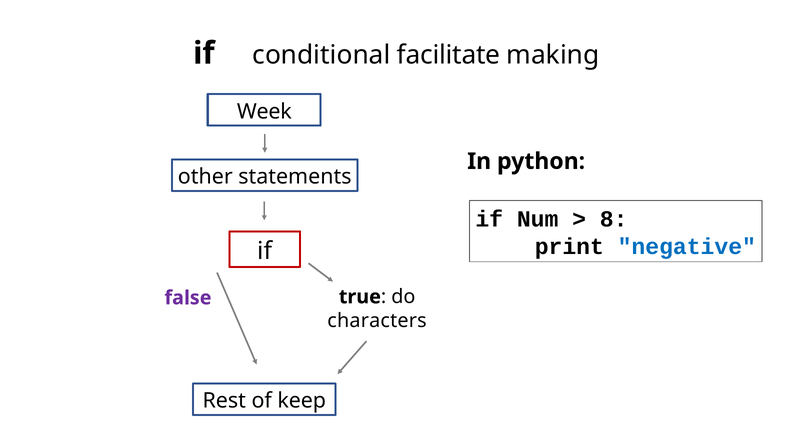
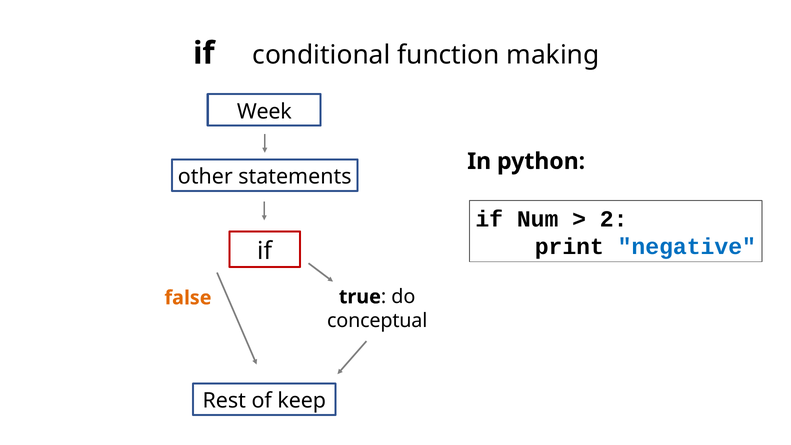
facilitate: facilitate -> function
8: 8 -> 2
false colour: purple -> orange
characters: characters -> conceptual
